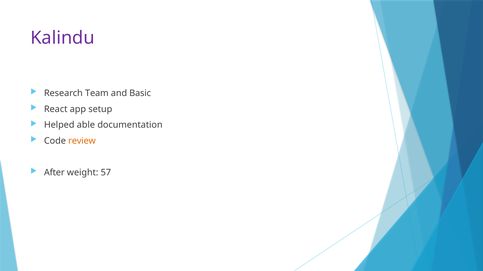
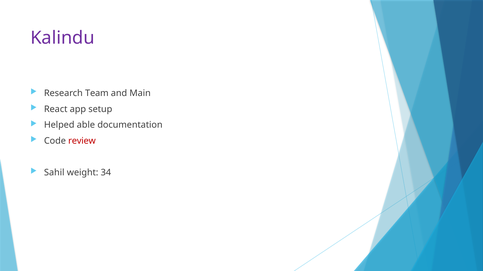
Basic: Basic -> Main
review colour: orange -> red
After: After -> Sahil
57: 57 -> 34
